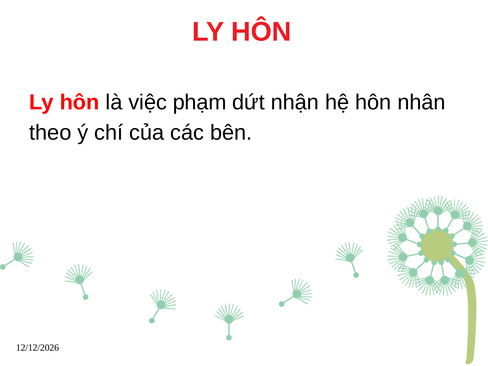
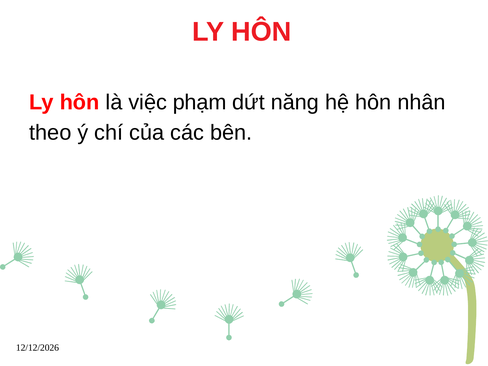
nhận: nhận -> năng
